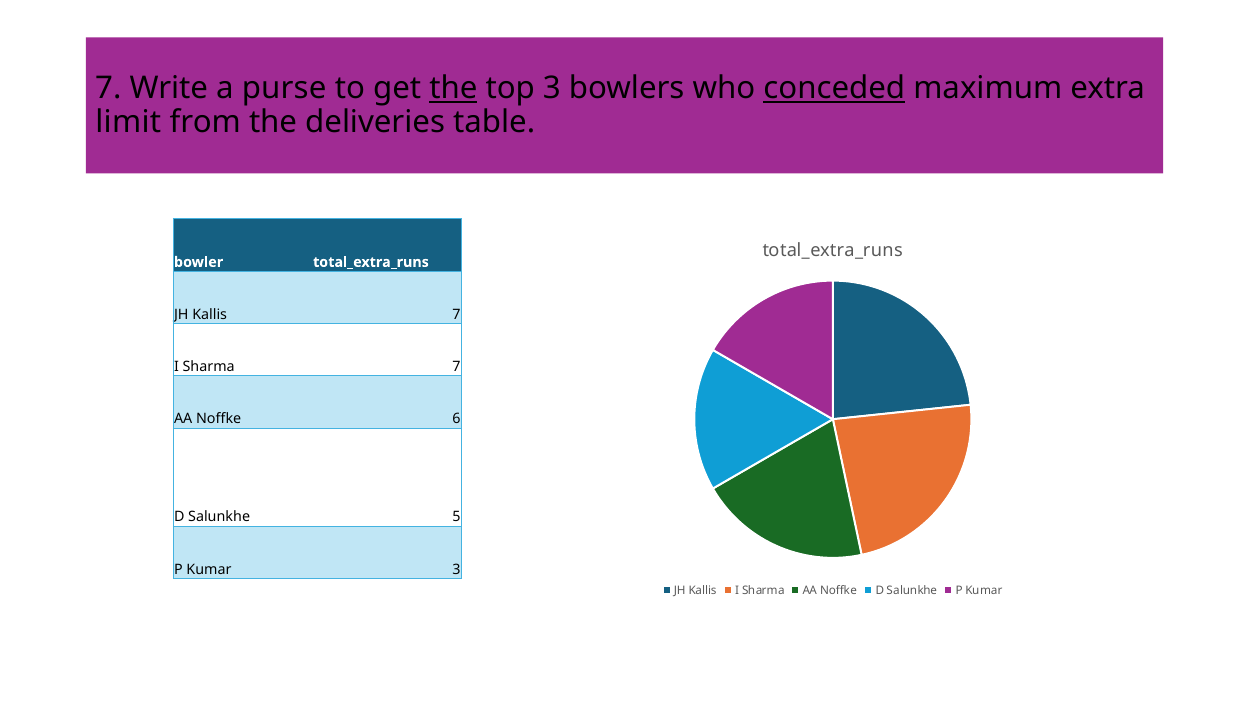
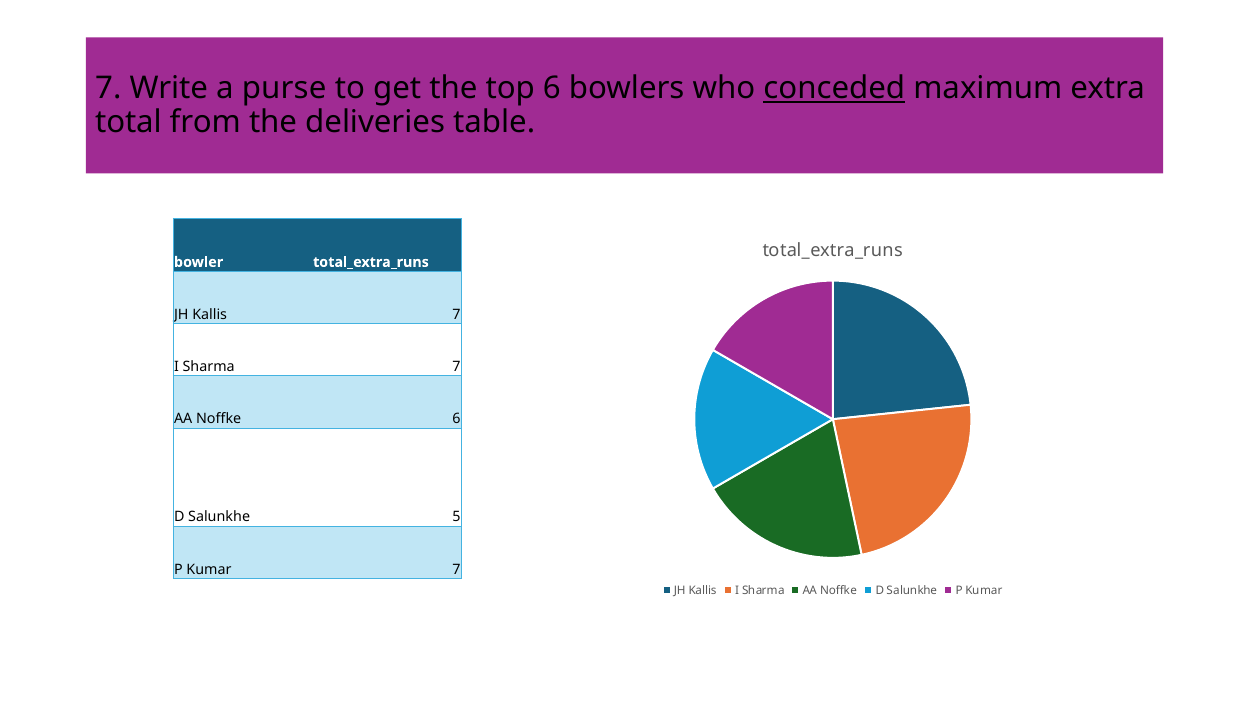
the at (453, 88) underline: present -> none
top 3: 3 -> 6
limit: limit -> total
Kumar 3: 3 -> 7
